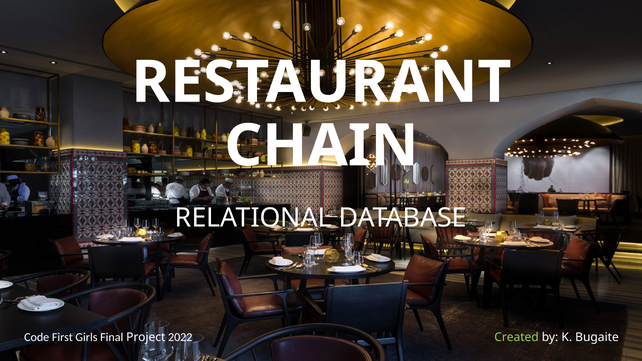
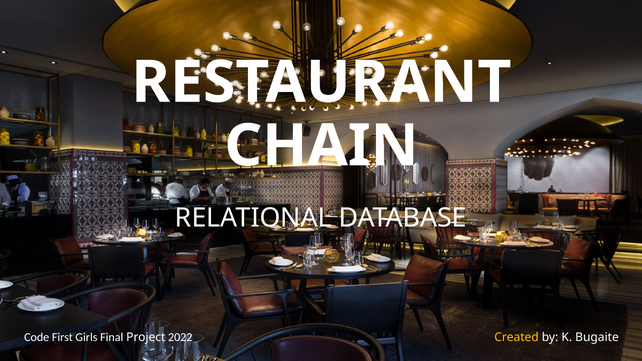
Created colour: light green -> yellow
